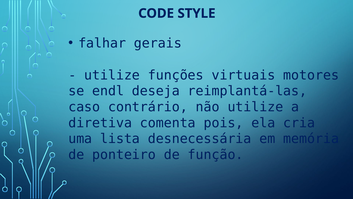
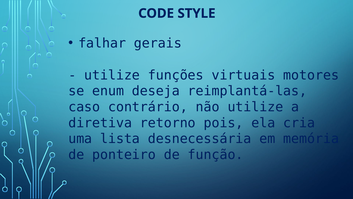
endl: endl -> enum
comenta: comenta -> retorno
